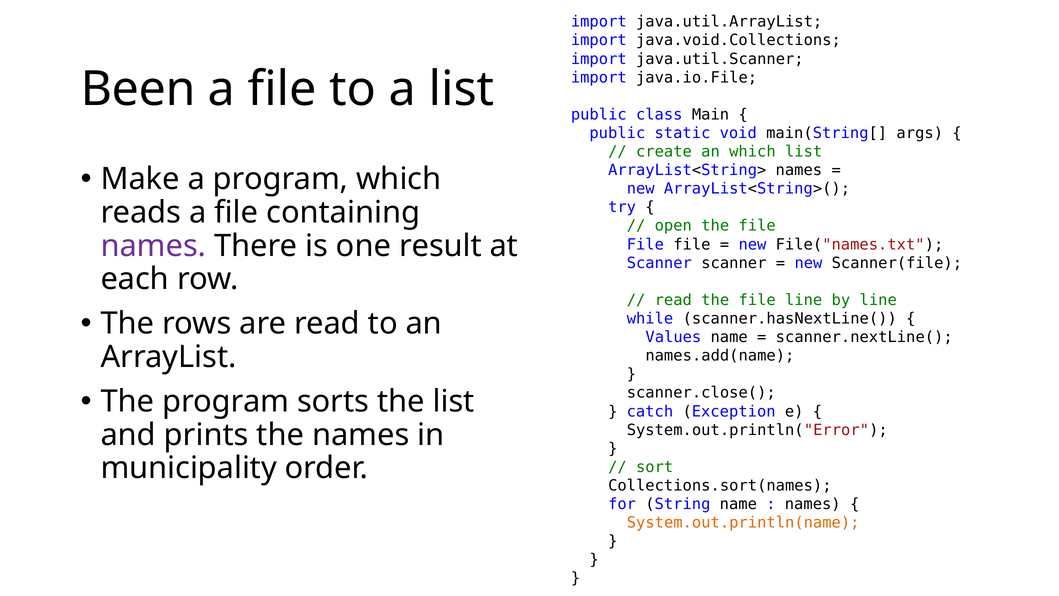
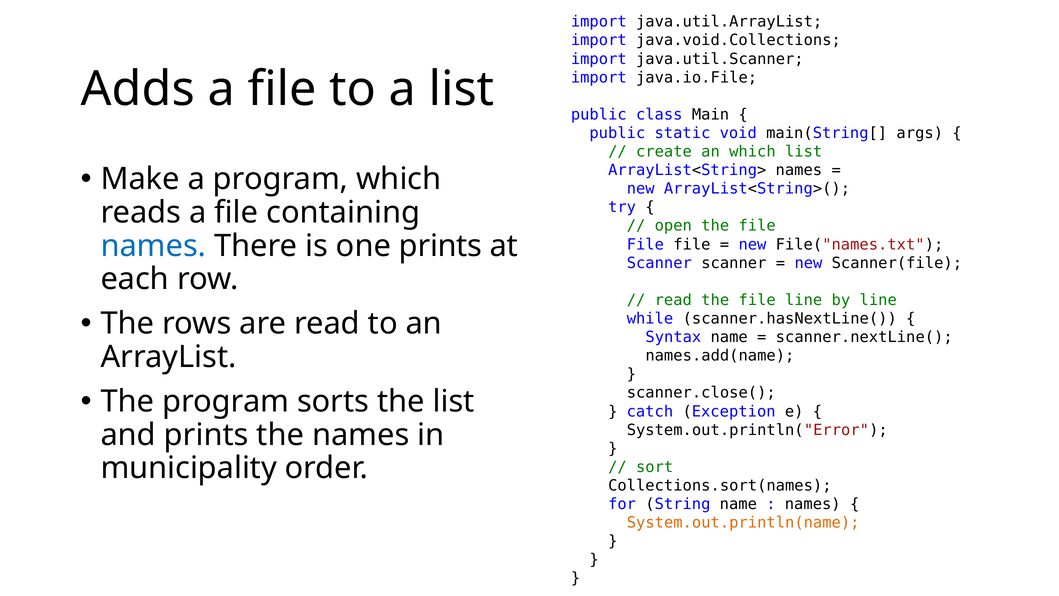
Been: Been -> Adds
names at (153, 246) colour: purple -> blue
one result: result -> prints
Values: Values -> Syntax
